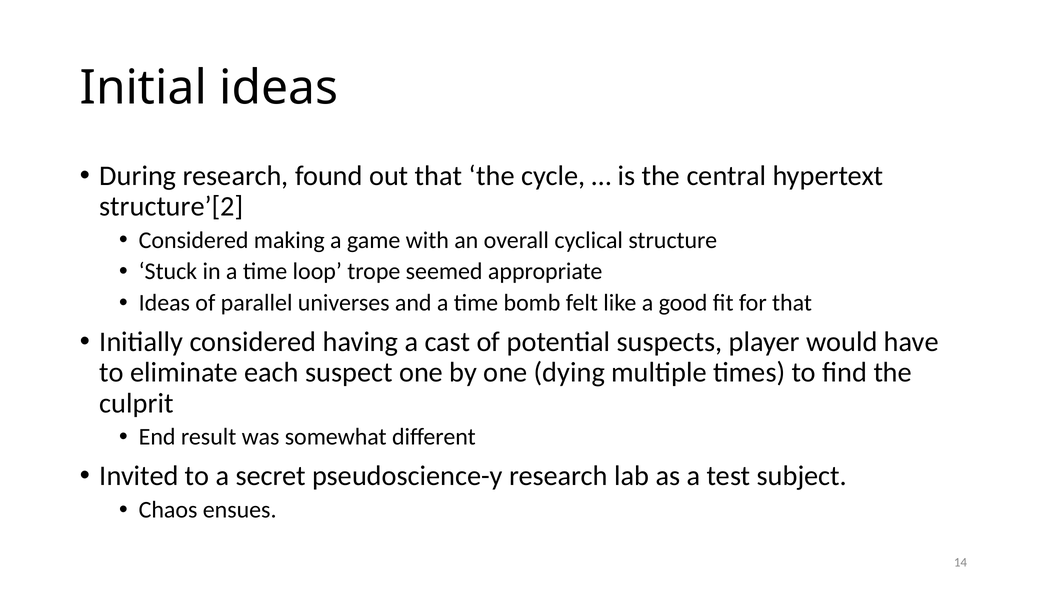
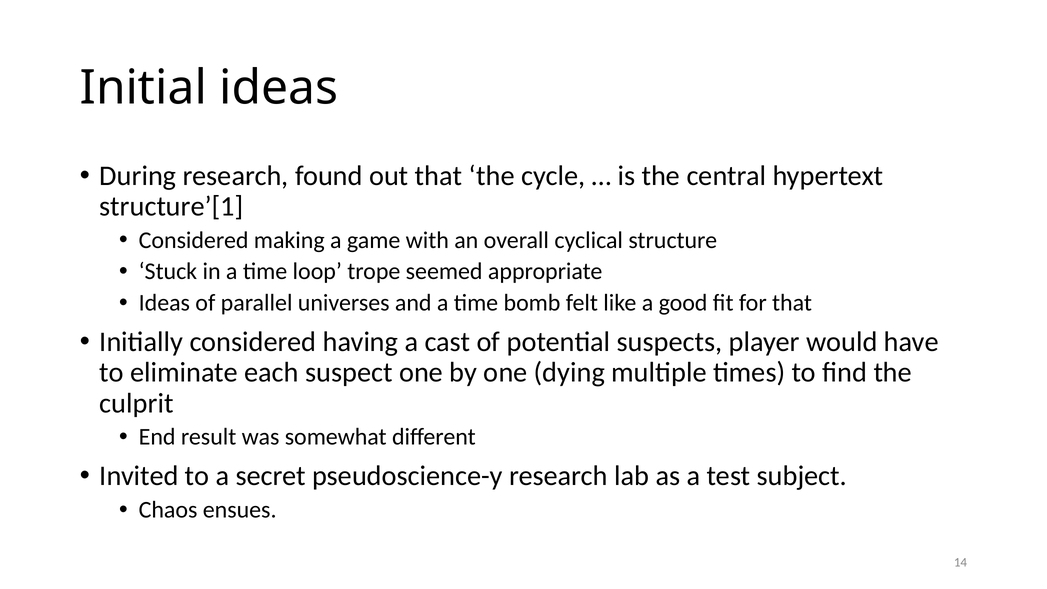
structure’[2: structure’[2 -> structure’[1
